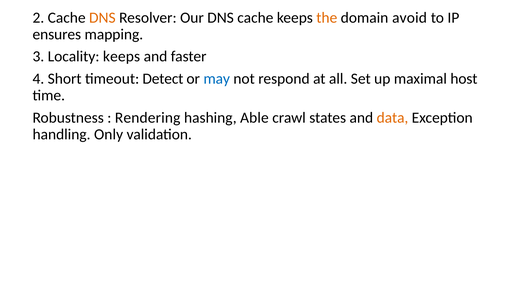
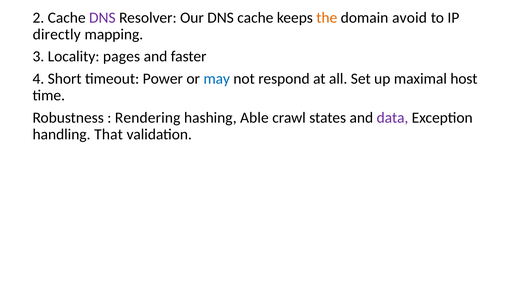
DNS at (102, 18) colour: orange -> purple
ensures: ensures -> directly
Locality keeps: keeps -> pages
Detect: Detect -> Power
data colour: orange -> purple
Only: Only -> That
